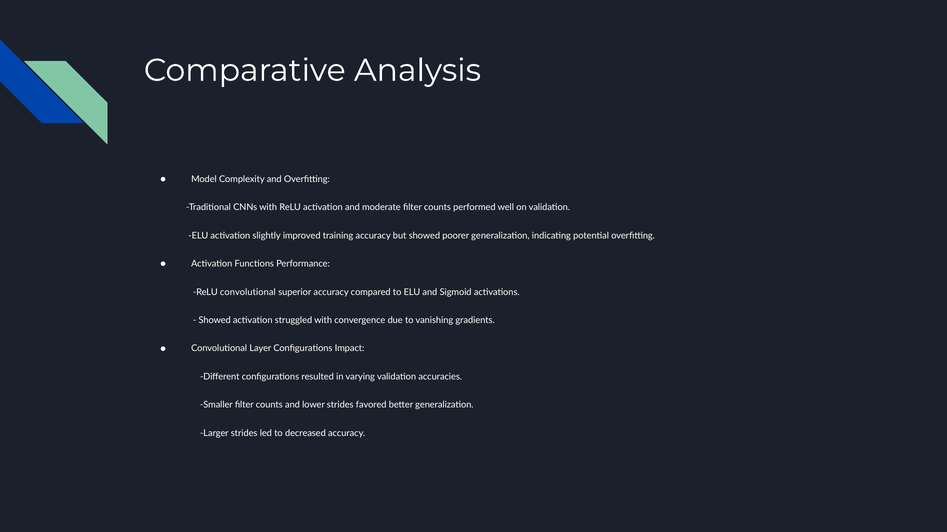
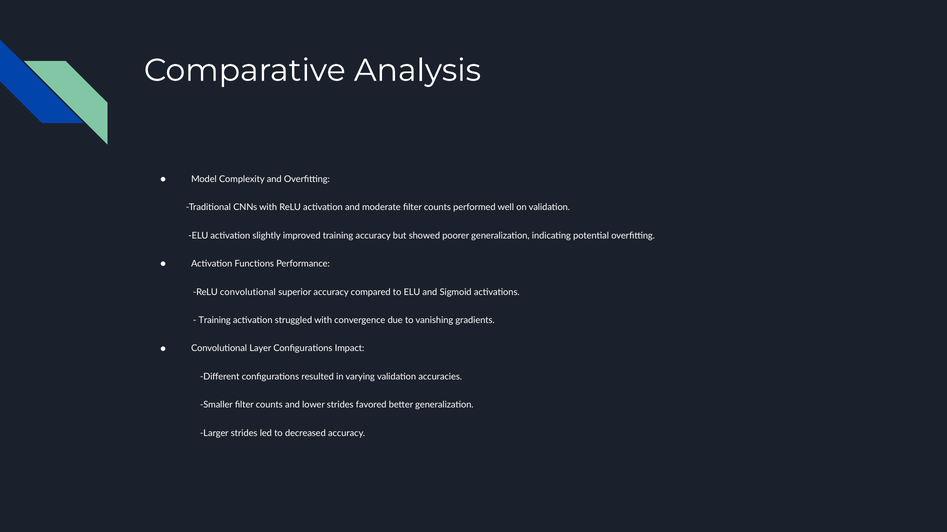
Showed at (215, 321): Showed -> Training
